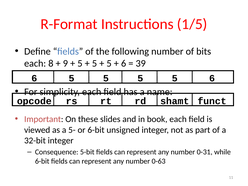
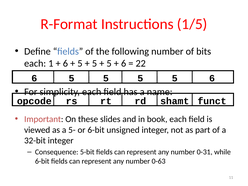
8: 8 -> 1
9 at (65, 63): 9 -> 6
39: 39 -> 22
